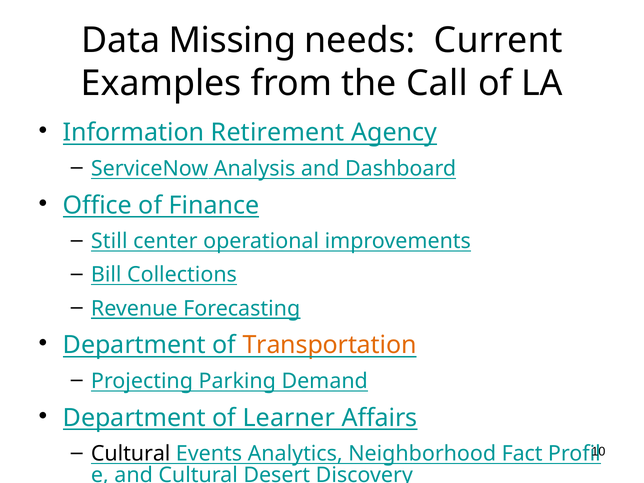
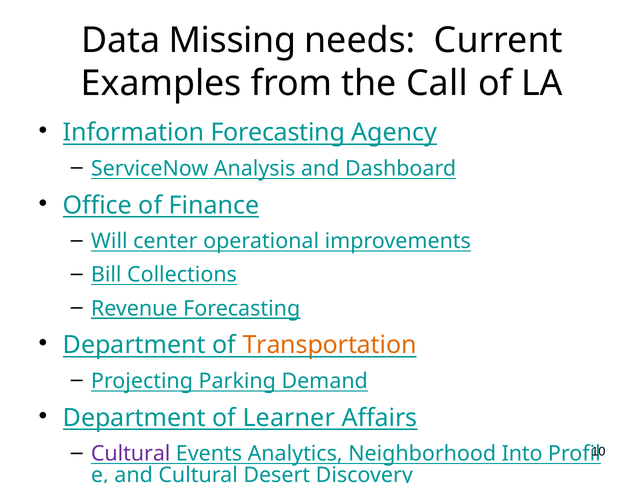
Information Retirement: Retirement -> Forecasting
Still: Still -> Will
Cultural at (131, 454) colour: black -> purple
Fact: Fact -> Into
